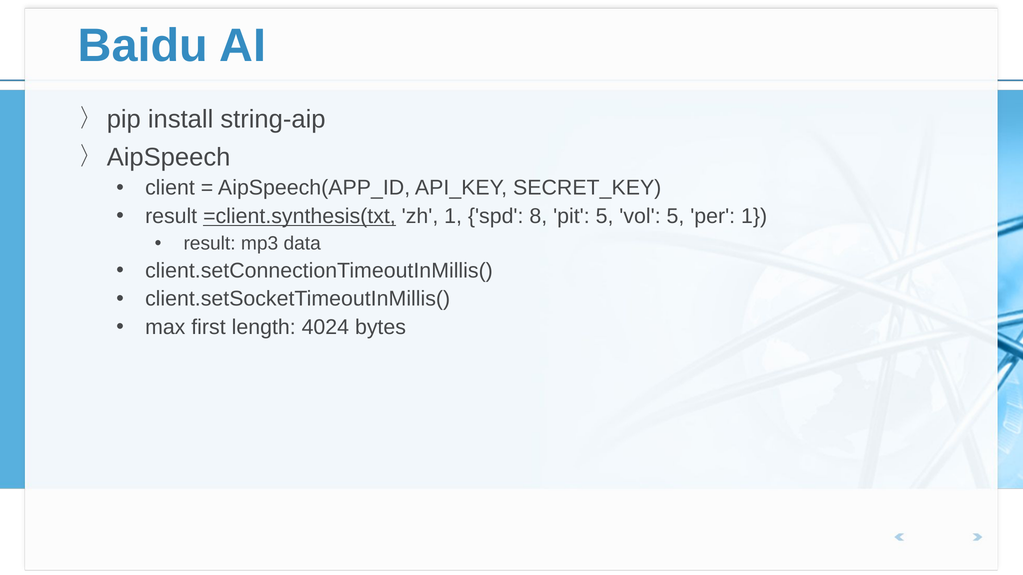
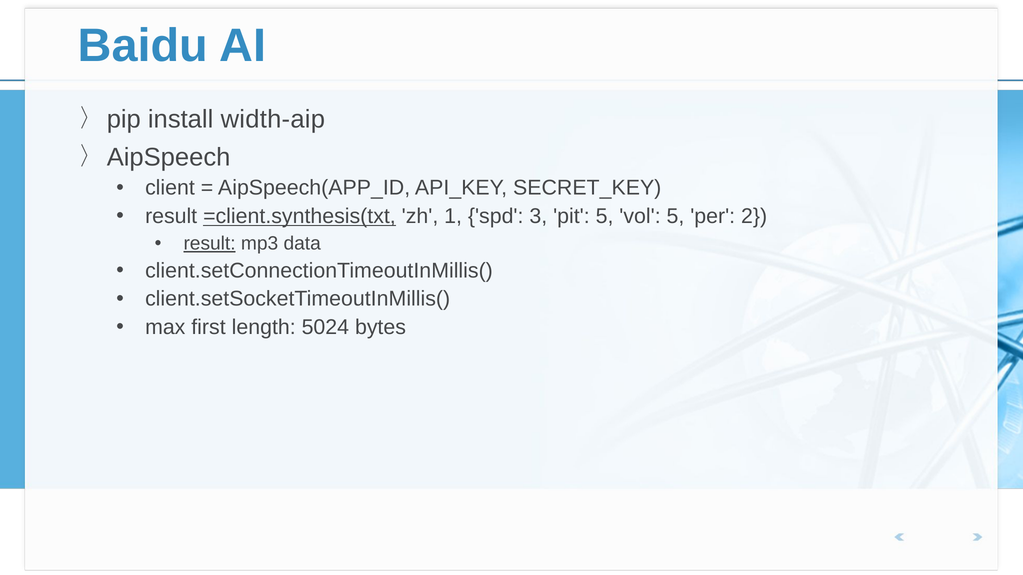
string-aip: string-aip -> width-aip
8: 8 -> 3
per 1: 1 -> 2
result at (210, 244) underline: none -> present
4024: 4024 -> 5024
